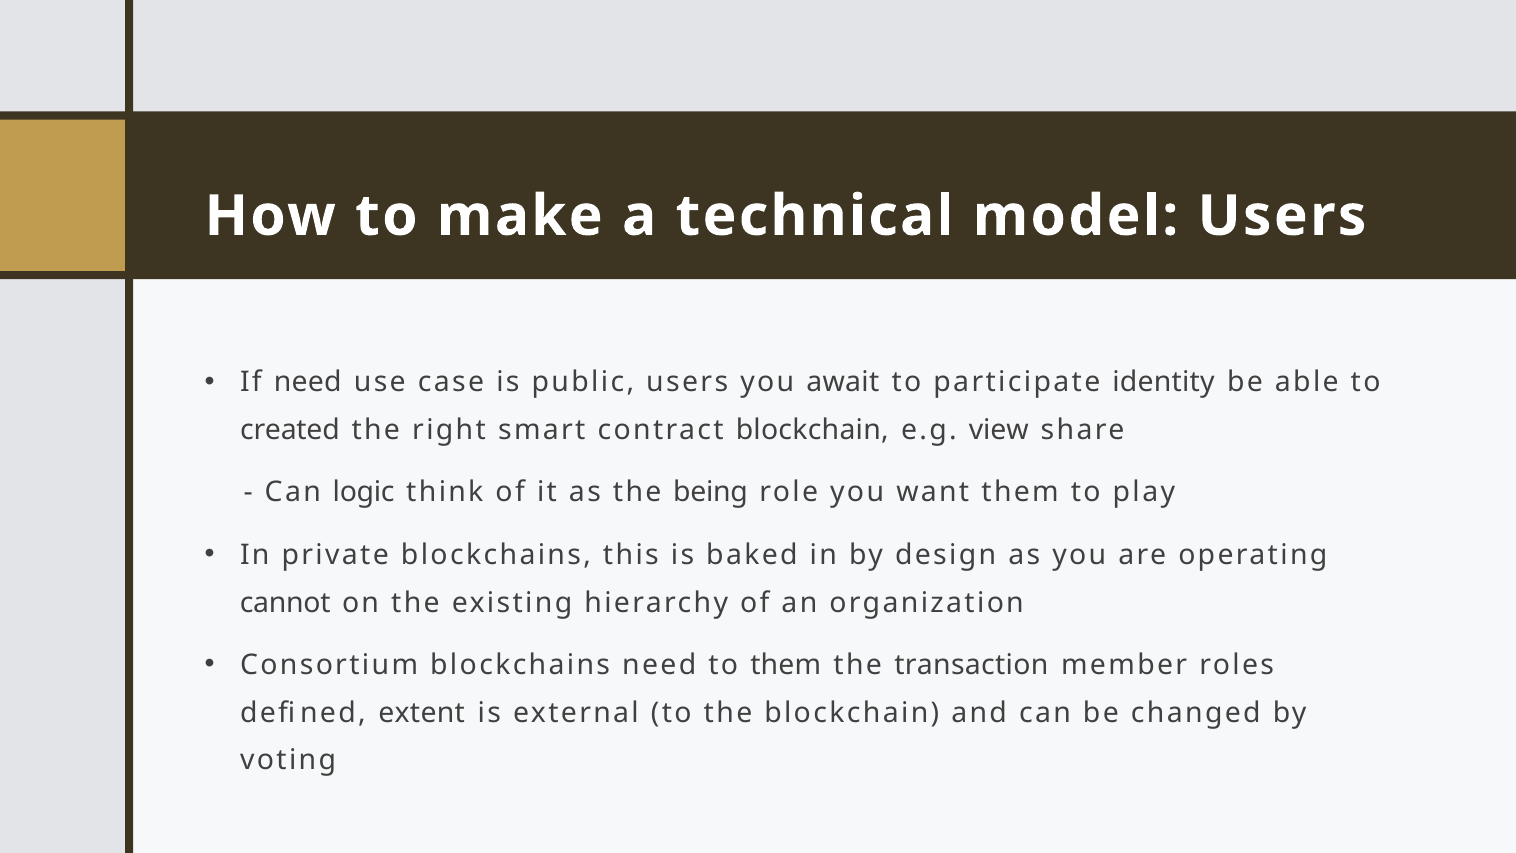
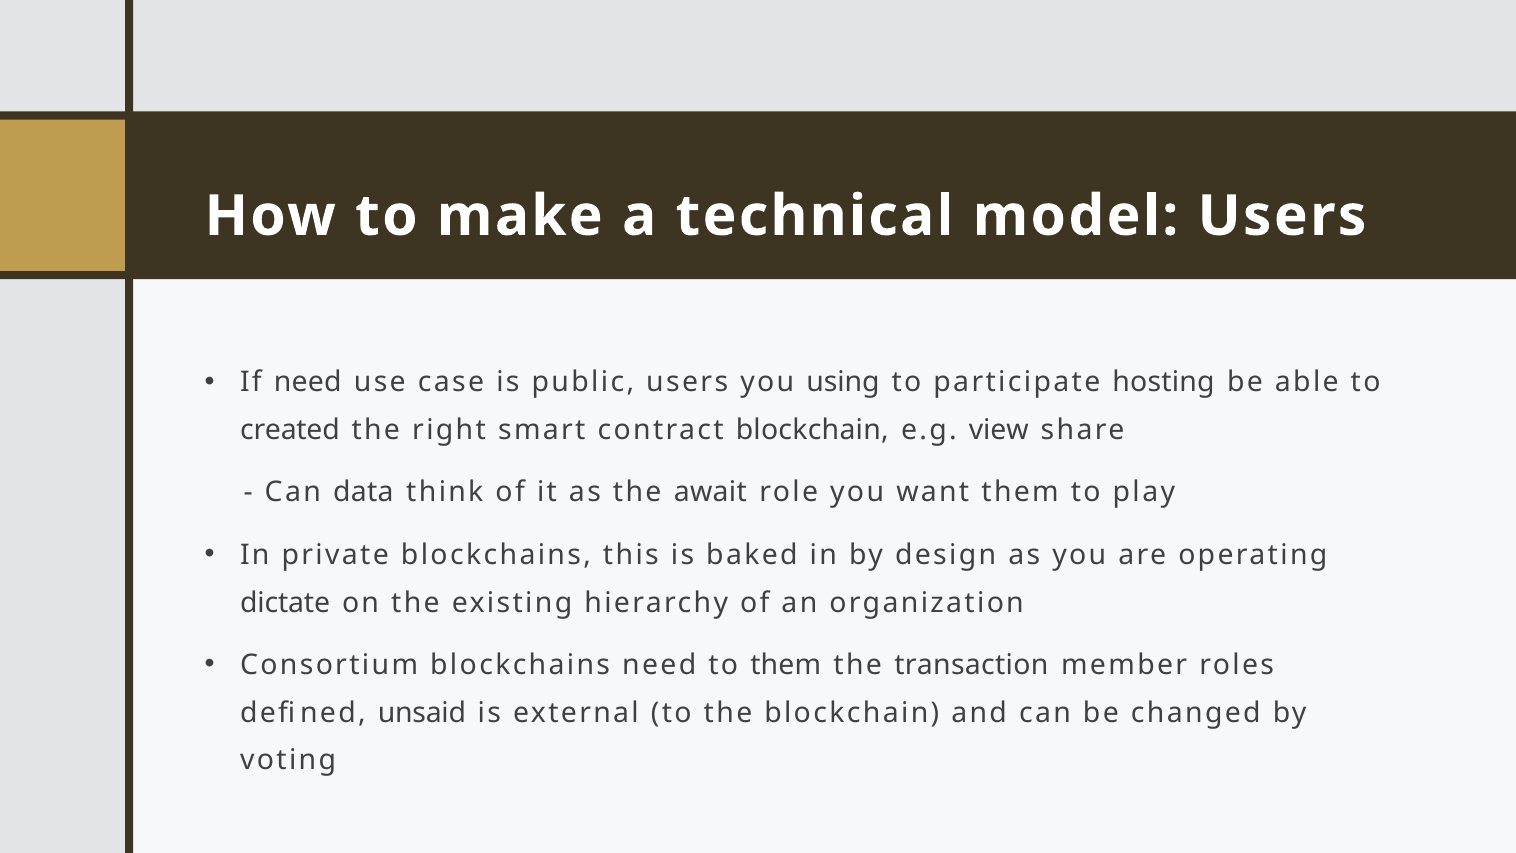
await: await -> using
identity: identity -> hosting
logic: logic -> data
being: being -> await
cannot: cannot -> dictate
extent: extent -> unsaid
